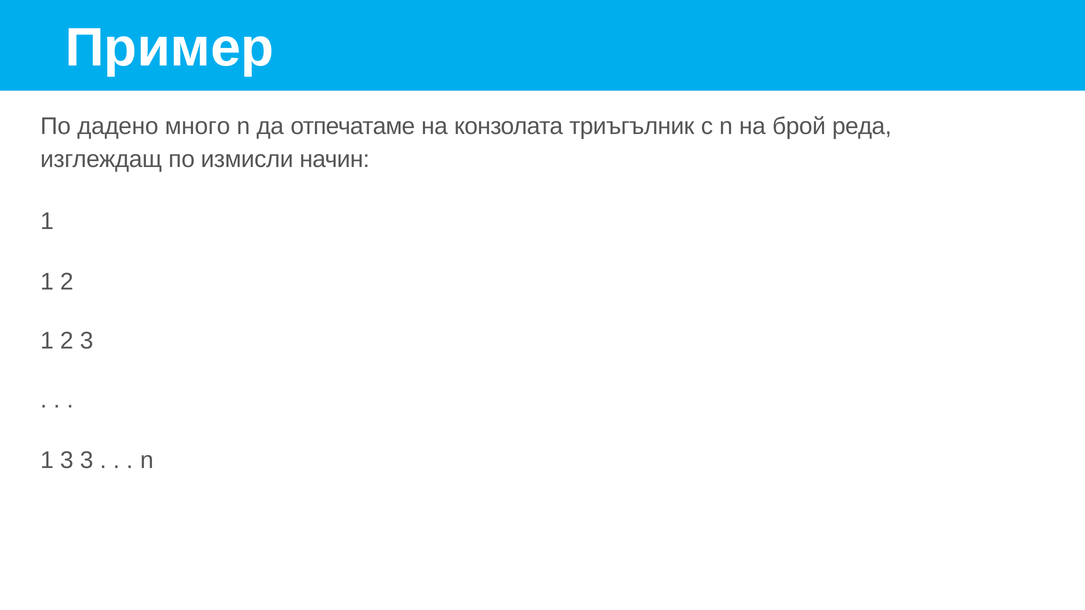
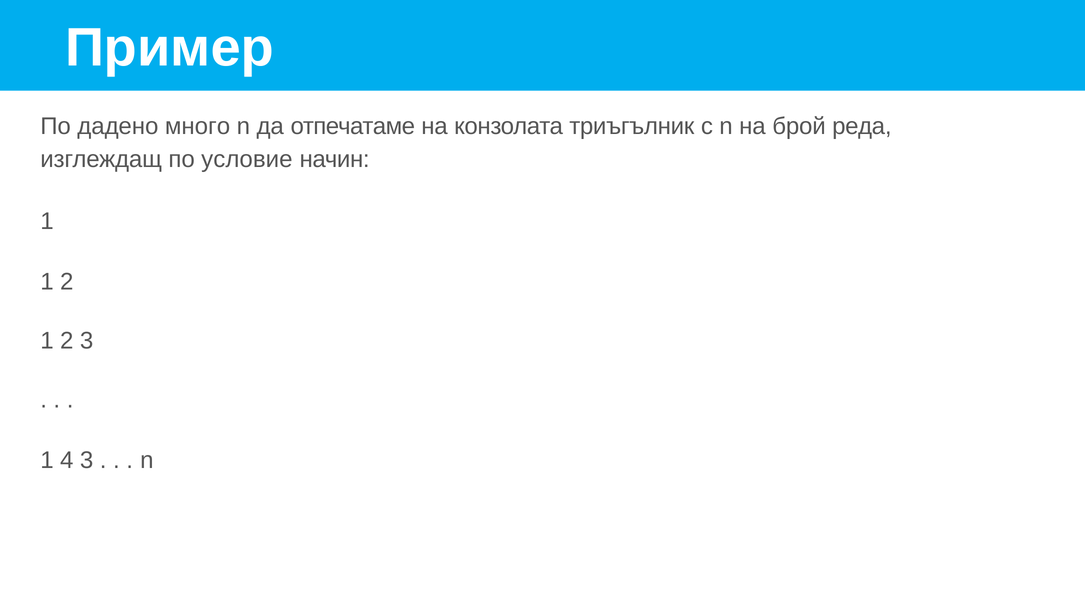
измисли: измисли -> условие
1 3: 3 -> 4
